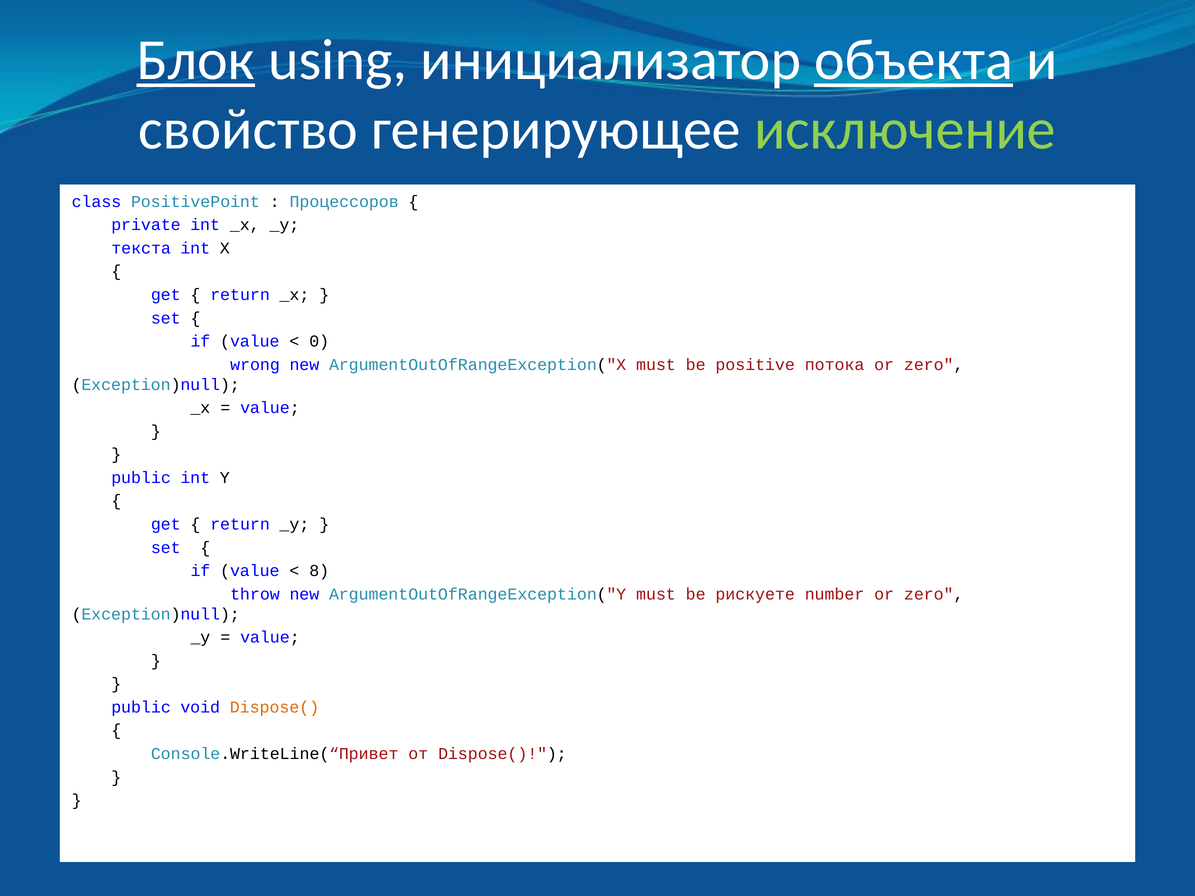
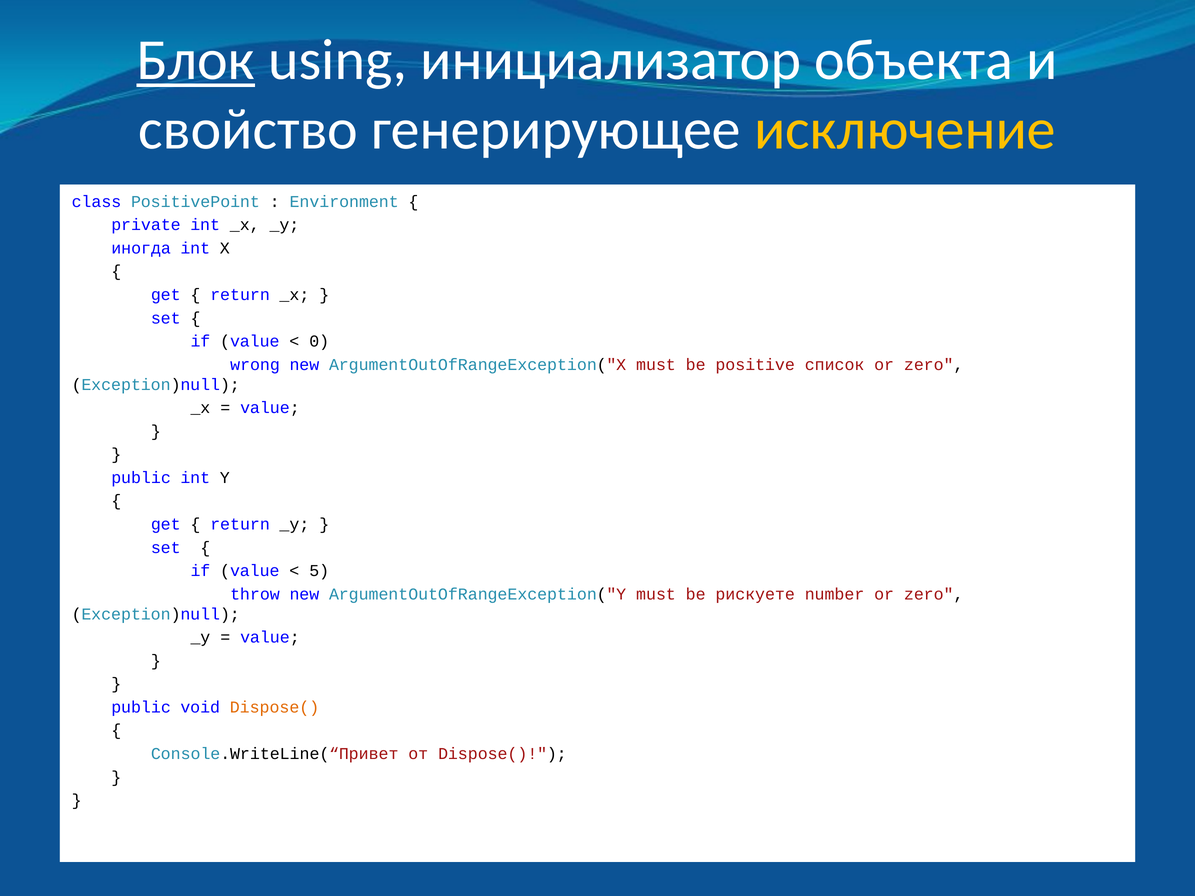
объекта underline: present -> none
исключение colour: light green -> yellow
Процессоров: Процессоров -> Environment
текста: текста -> иногда
потока: потока -> список
8: 8 -> 5
